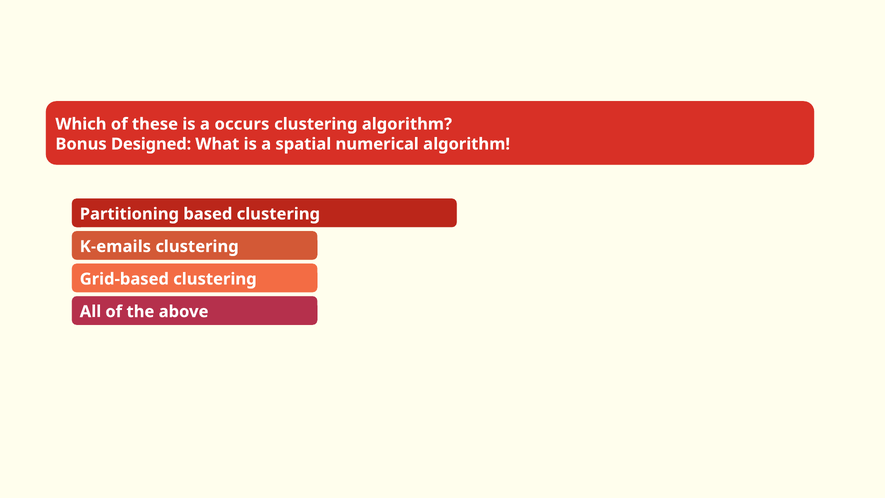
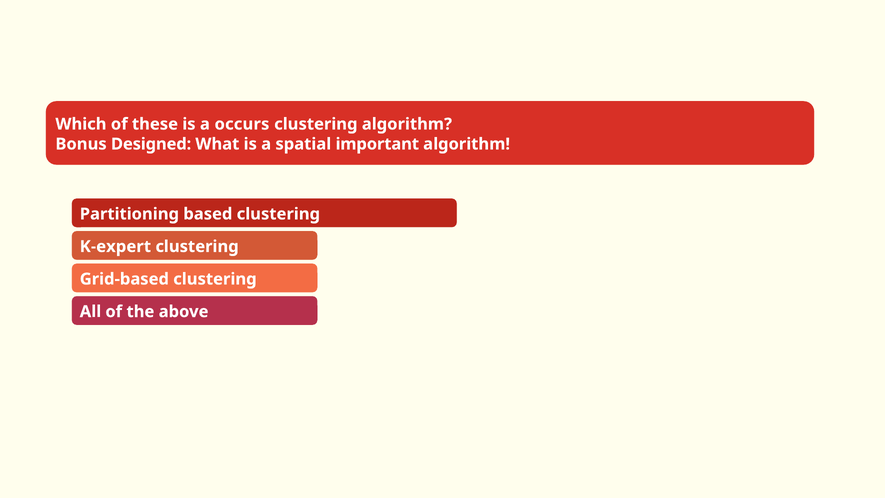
numerical: numerical -> important
K-emails: K-emails -> K-expert
